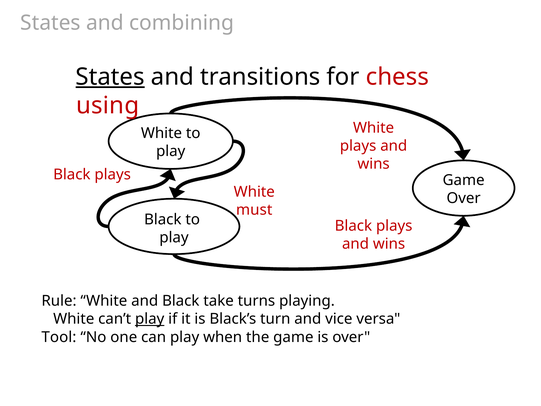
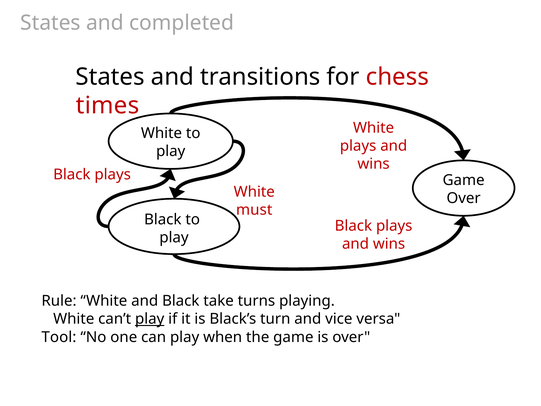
combining: combining -> completed
States at (110, 77) underline: present -> none
using: using -> times
